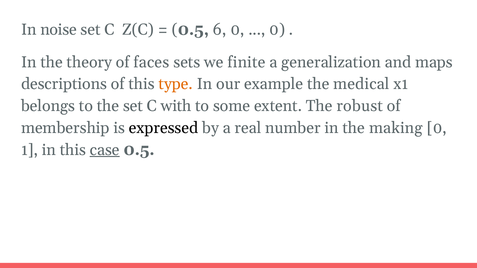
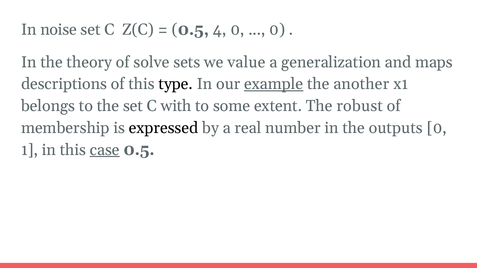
6: 6 -> 4
faces: faces -> solve
finite: finite -> value
type colour: orange -> black
example underline: none -> present
medical: medical -> another
making: making -> outputs
